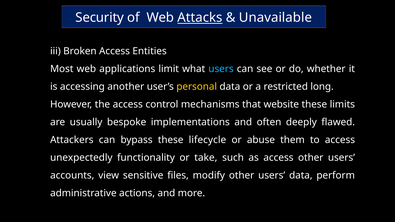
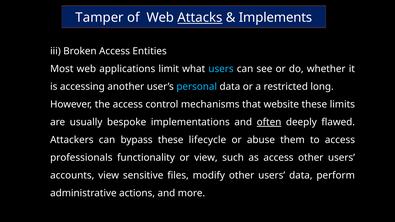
Security: Security -> Tamper
Unavailable: Unavailable -> Implements
personal colour: yellow -> light blue
often underline: none -> present
unexpectedly: unexpectedly -> professionals
or take: take -> view
